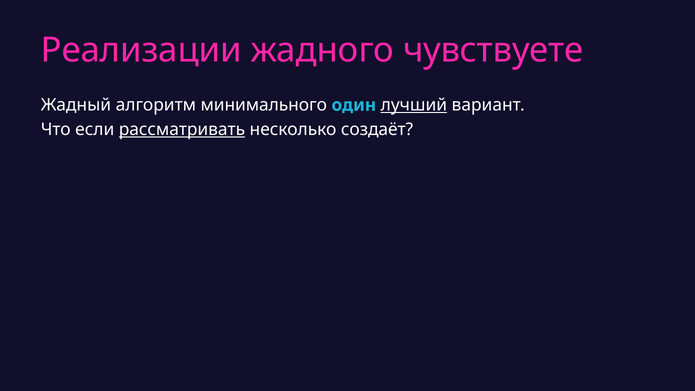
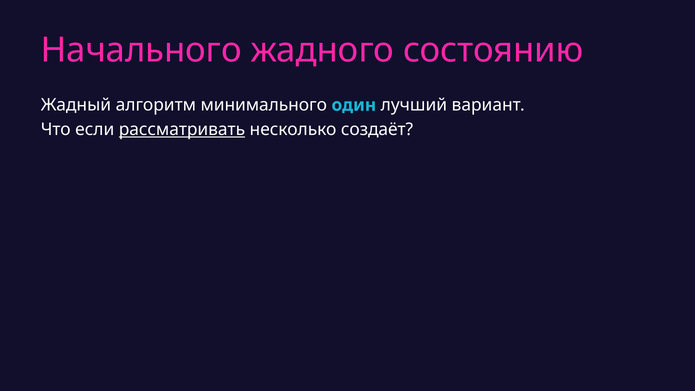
Реализации: Реализации -> Начального
чувствуете: чувствуете -> состоянию
лучший underline: present -> none
